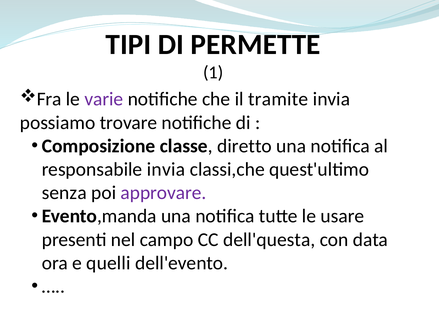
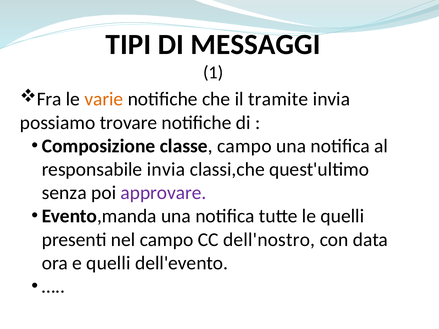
PERMETTE: PERMETTE -> MESSAGGI
varie colour: purple -> orange
classe diretto: diretto -> campo
le usare: usare -> quelli
dell'questa: dell'questa -> dell'nostro
